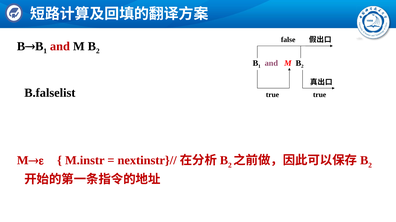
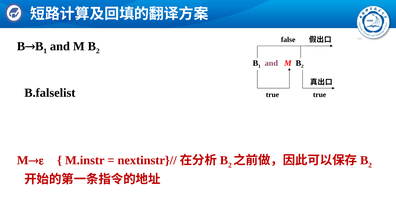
and at (60, 46) colour: red -> black
